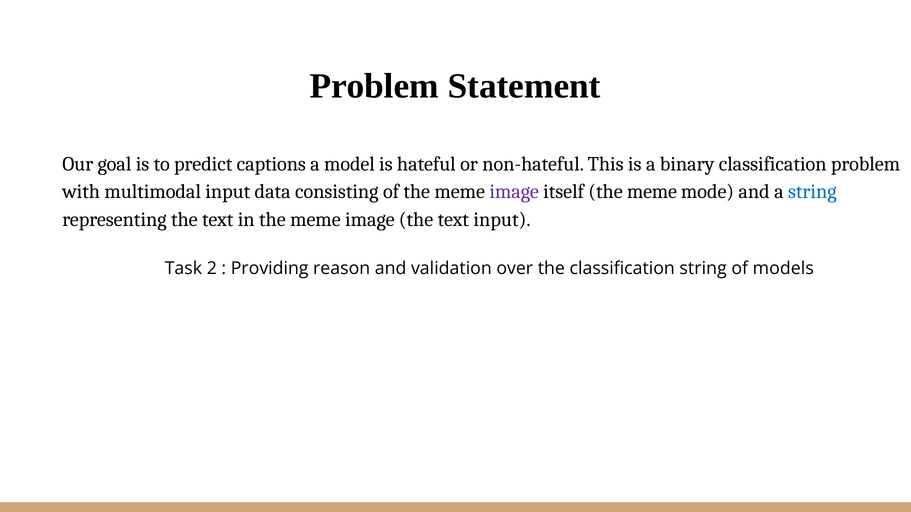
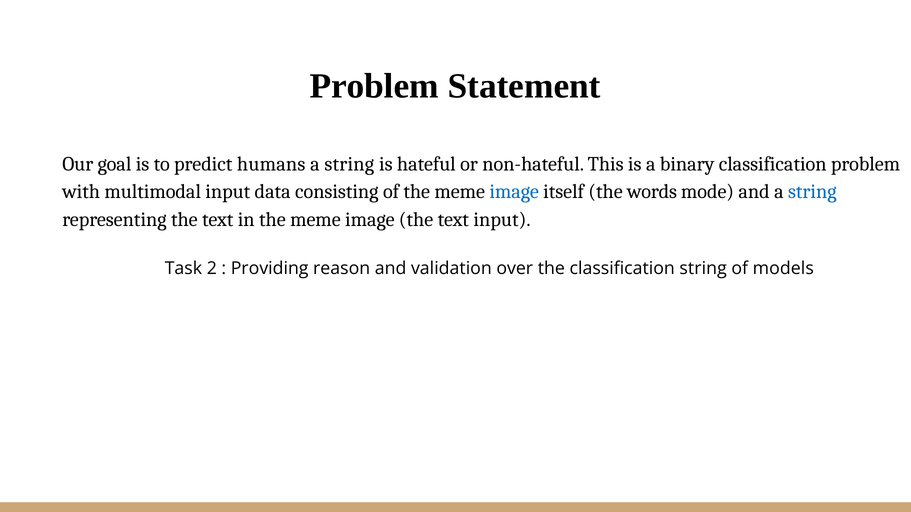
captions: captions -> humans
model at (349, 164): model -> string
image at (514, 192) colour: purple -> blue
itself the meme: meme -> words
